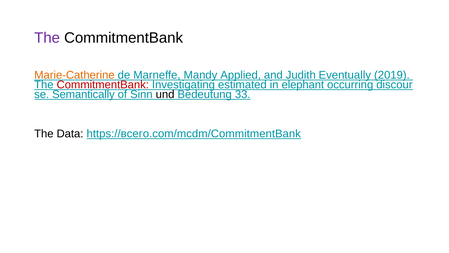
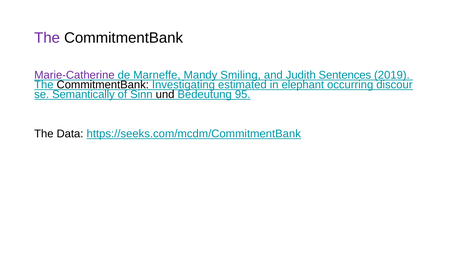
Marie-Catherine colour: orange -> purple
Applied: Applied -> Smiling
Eventually: Eventually -> Sentences
CommitmentBank at (103, 85) colour: red -> black
33: 33 -> 95
https://всего.com/mcdm/CommitmentBank: https://всего.com/mcdm/CommitmentBank -> https://seeks.com/mcdm/CommitmentBank
